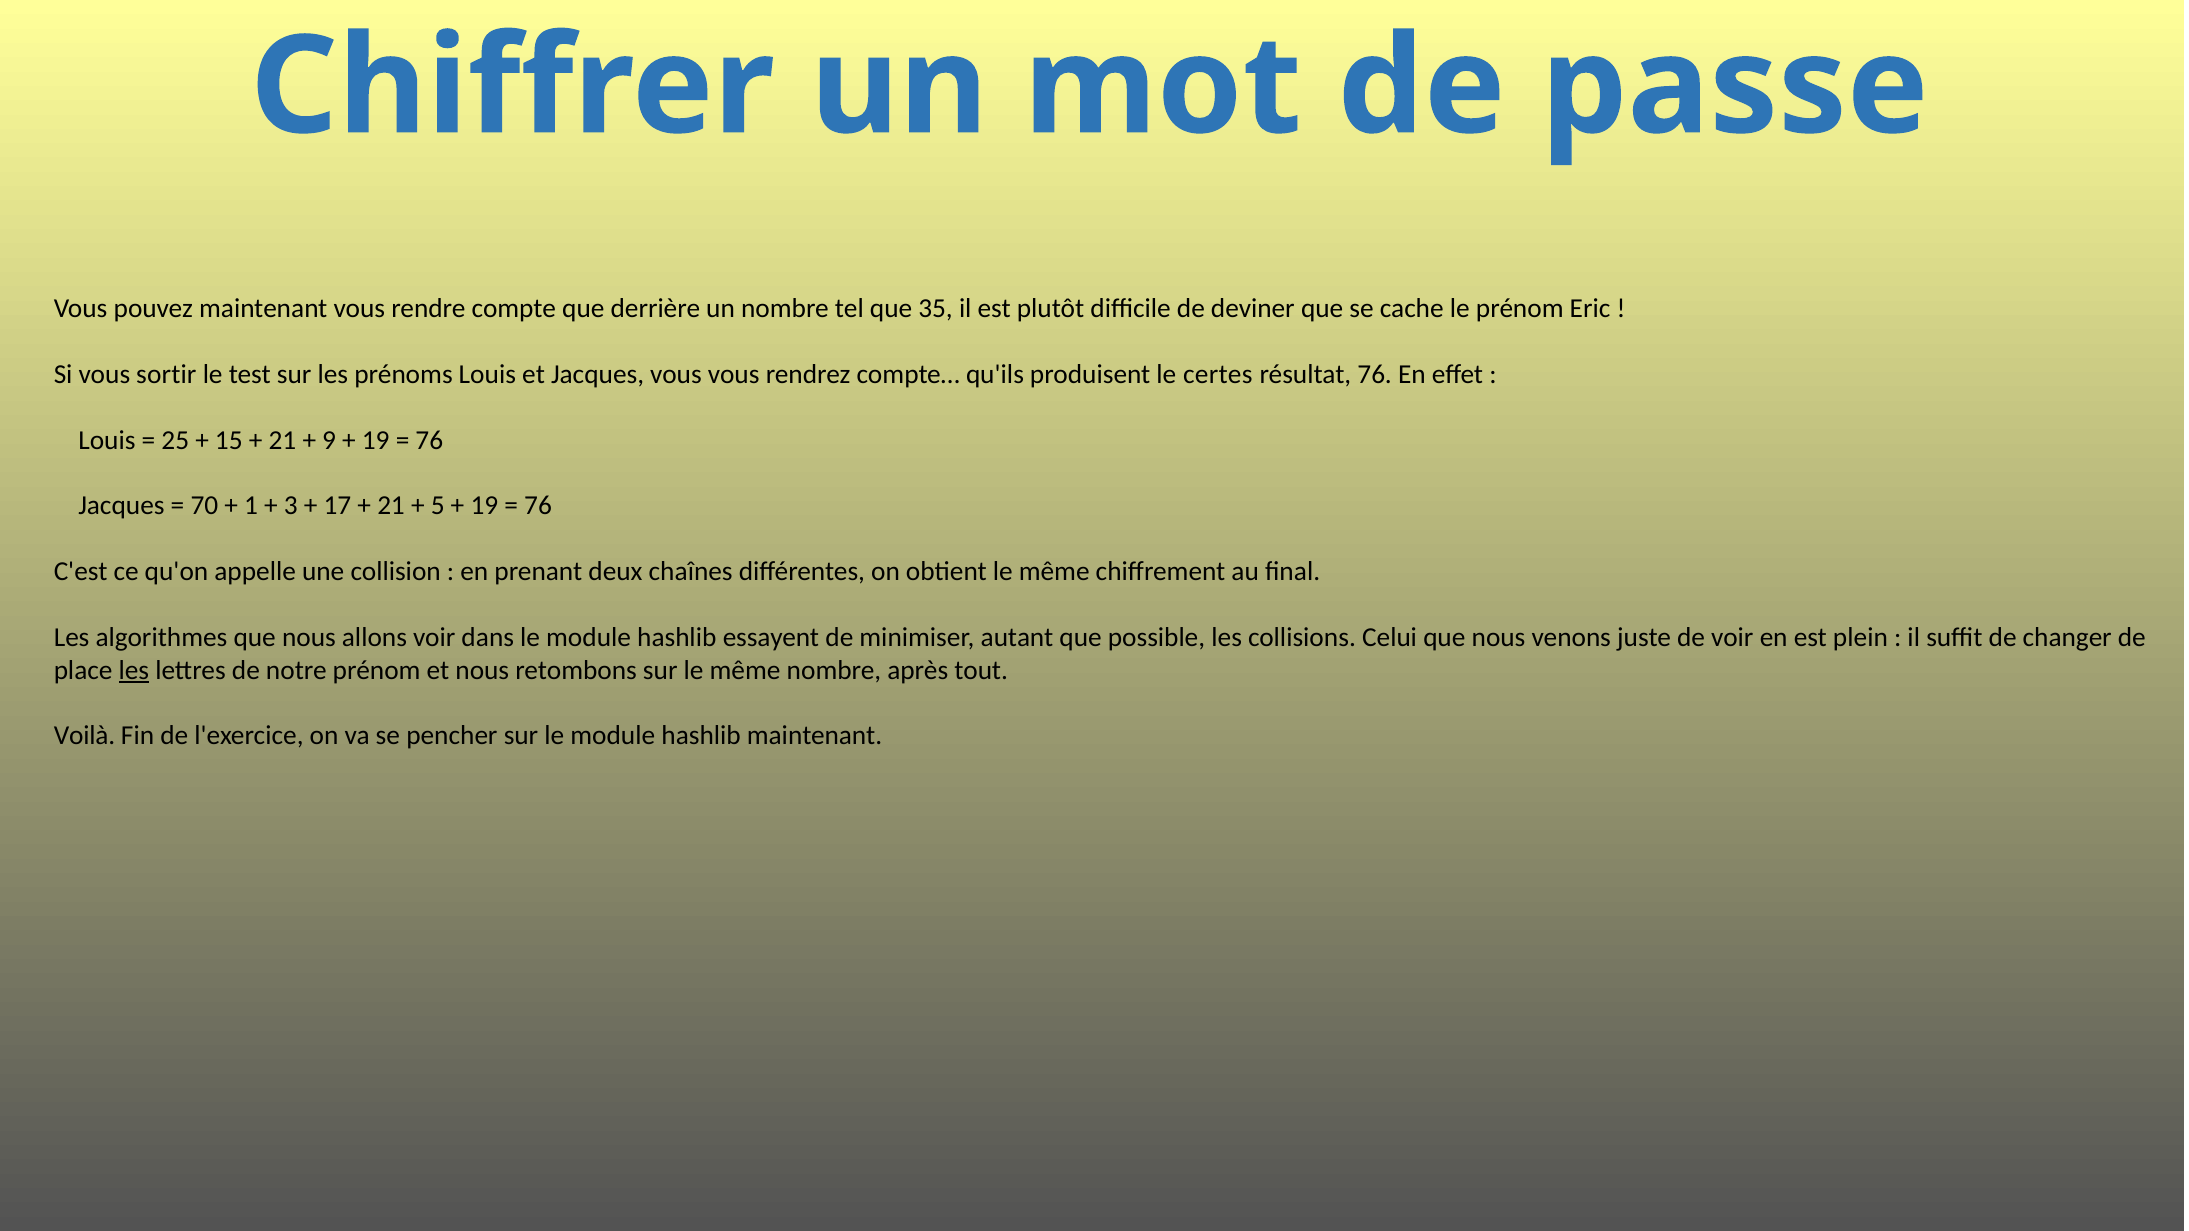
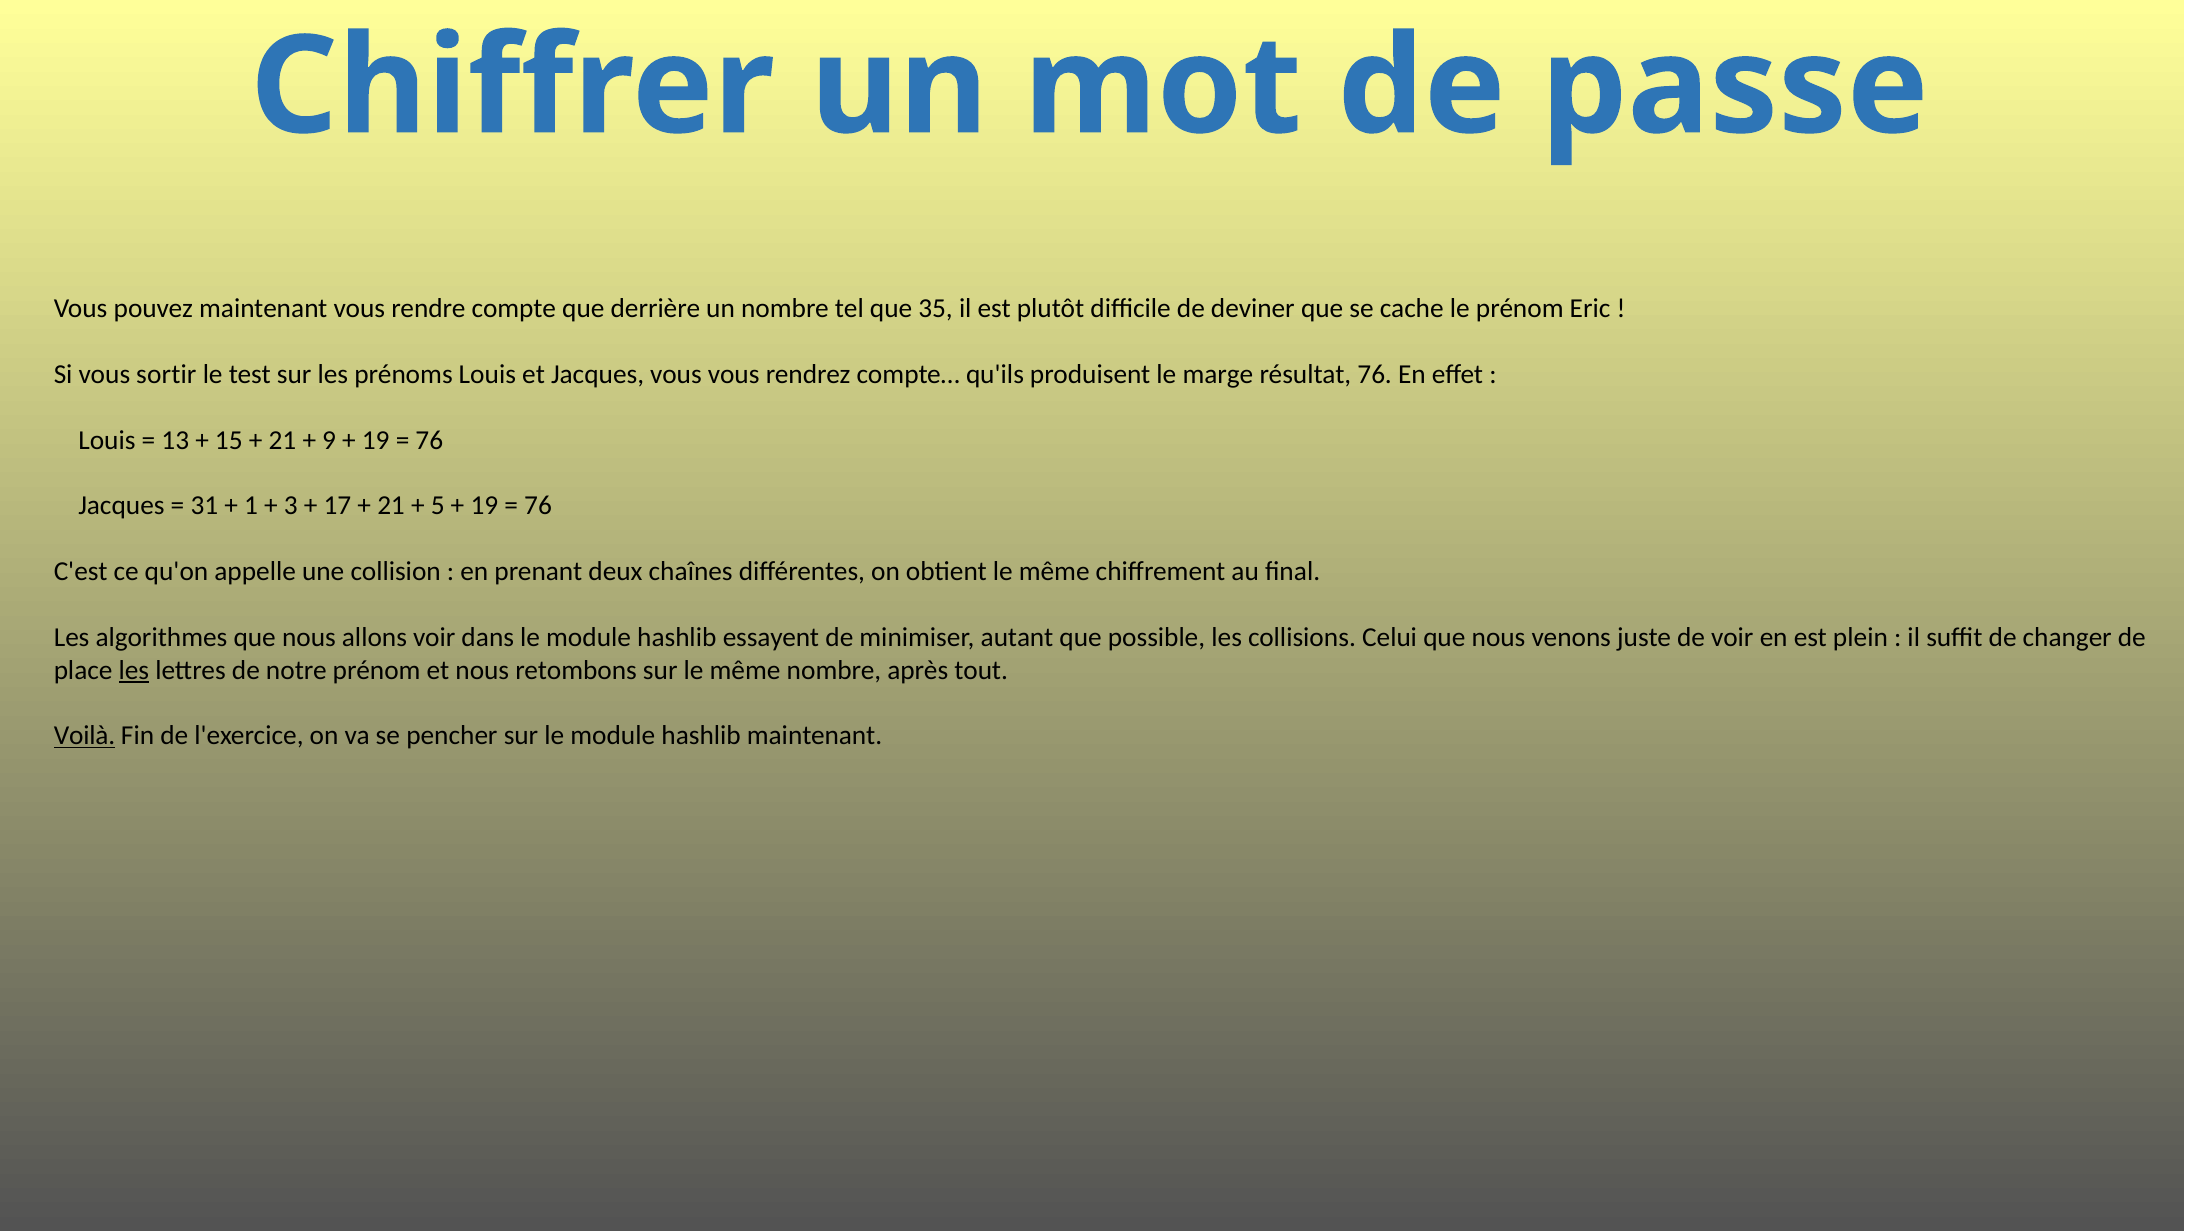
certes: certes -> marge
25: 25 -> 13
70: 70 -> 31
Voilà underline: none -> present
